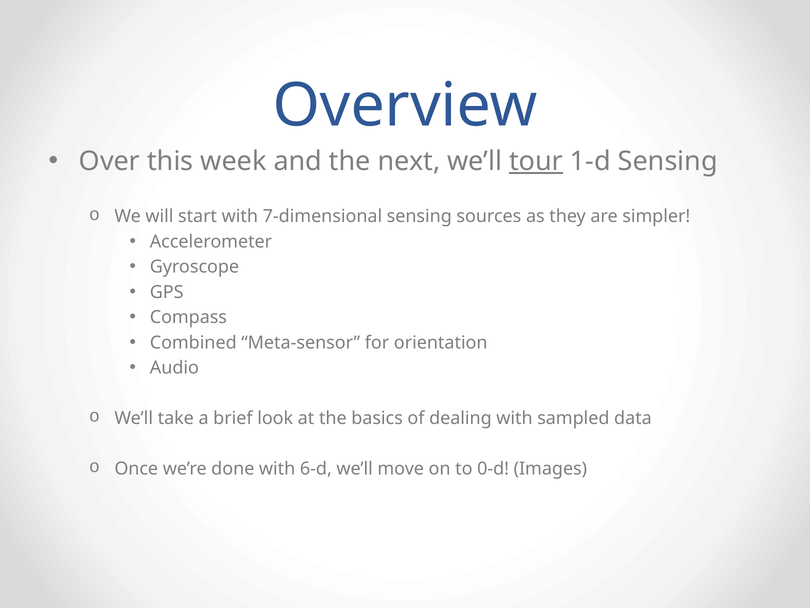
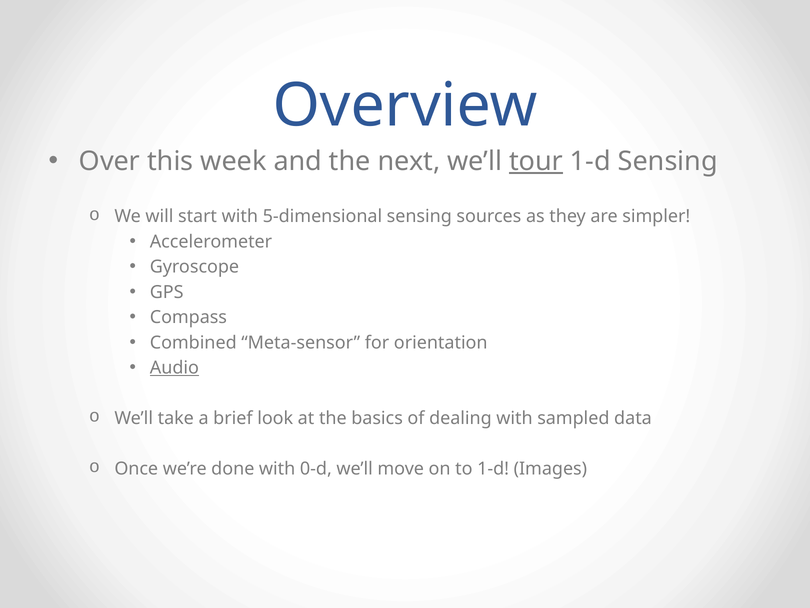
7-dimensional: 7-dimensional -> 5-dimensional
Audio underline: none -> present
6-d: 6-d -> 0-d
to 0-d: 0-d -> 1-d
